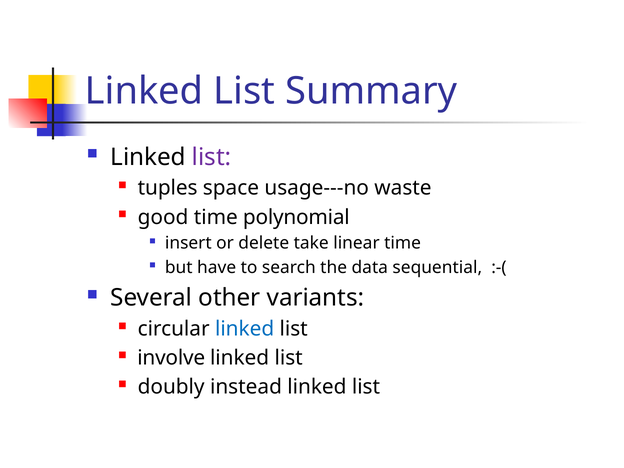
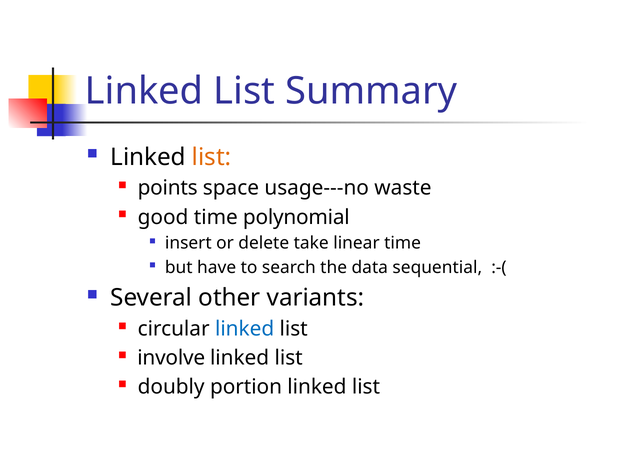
list at (212, 157) colour: purple -> orange
tuples: tuples -> points
instead: instead -> portion
